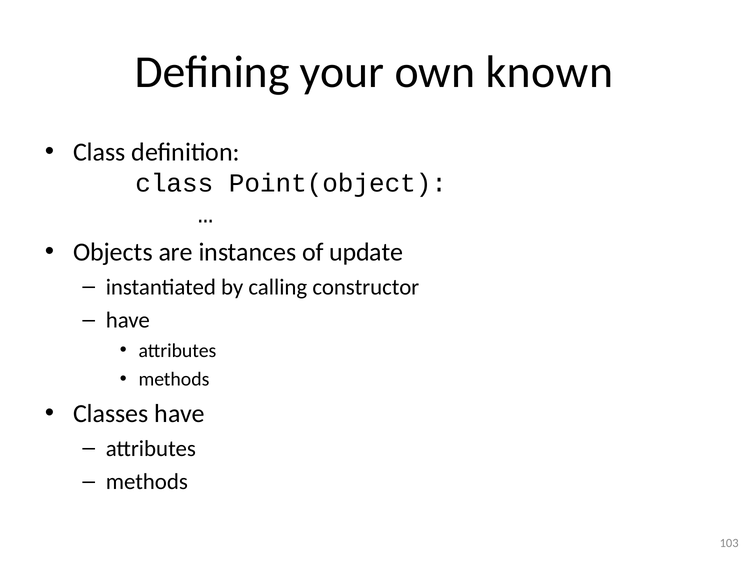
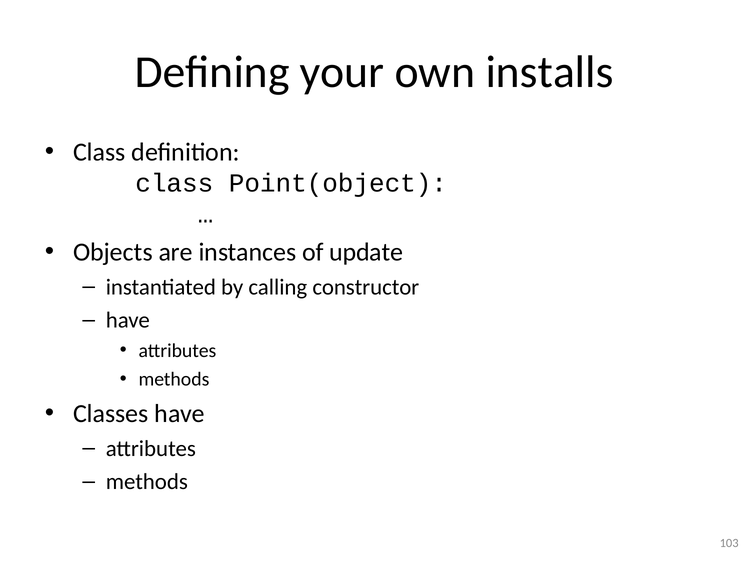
known: known -> installs
